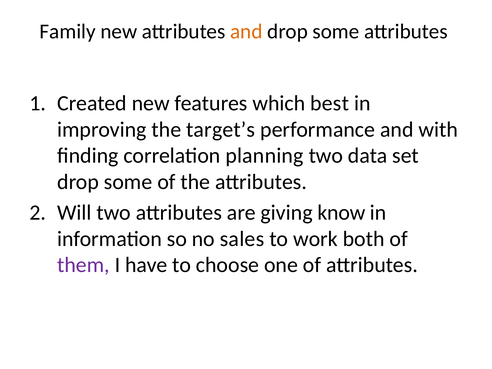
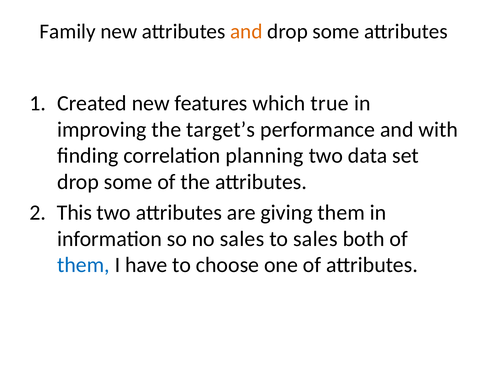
best: best -> true
Will: Will -> This
giving know: know -> them
to work: work -> sales
them at (83, 265) colour: purple -> blue
